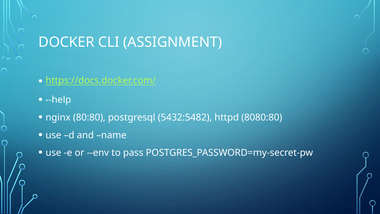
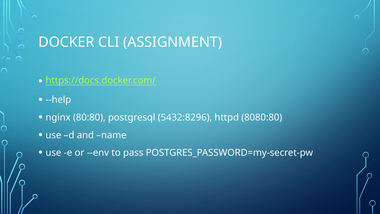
5432:5482: 5432:5482 -> 5432:8296
